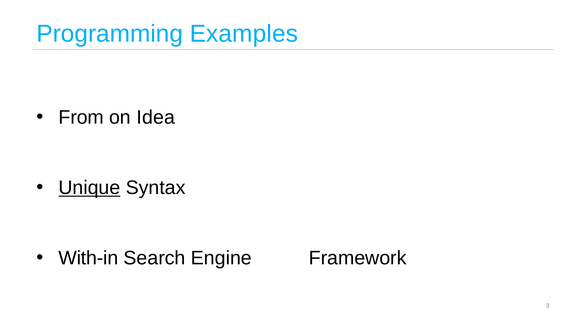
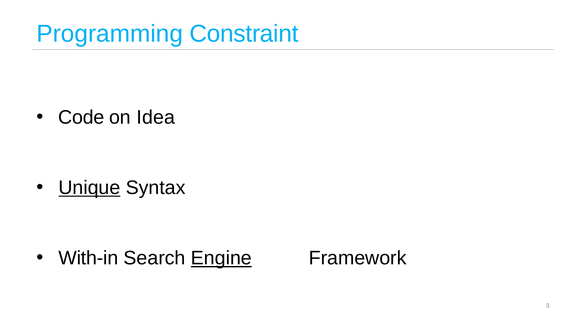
Examples: Examples -> Constraint
From: From -> Code
Engine underline: none -> present
